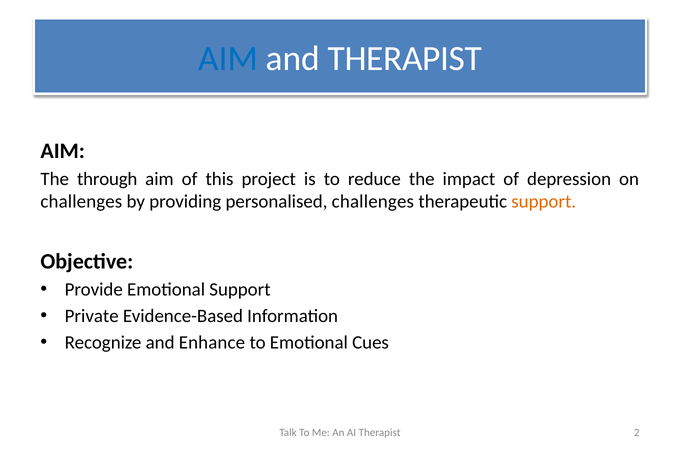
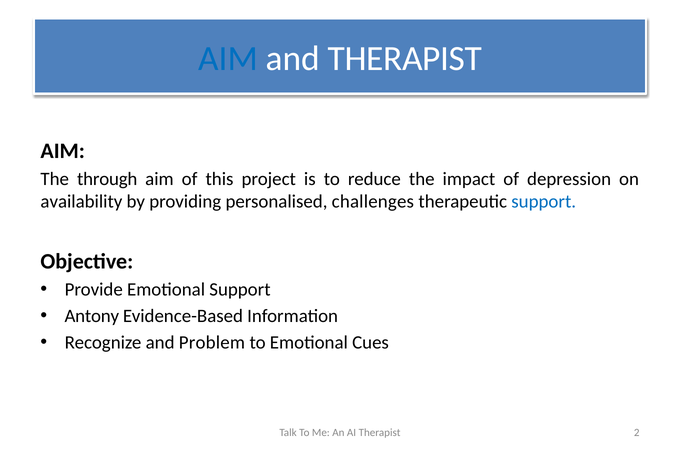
challenges at (81, 202): challenges -> availability
support at (544, 202) colour: orange -> blue
Private: Private -> Antony
Enhance: Enhance -> Problem
